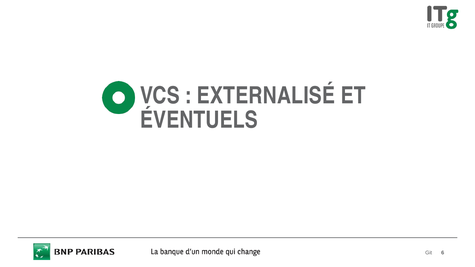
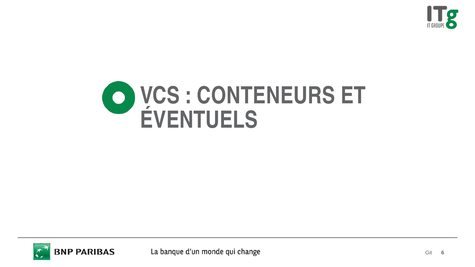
EXTERNALISÉ: EXTERNALISÉ -> CONTENEURS
